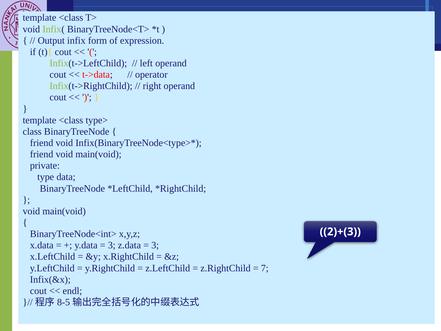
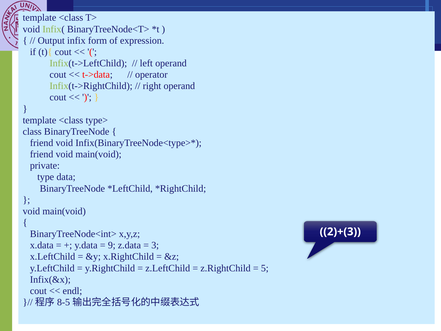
3 at (112, 245): 3 -> 9
7: 7 -> 5
